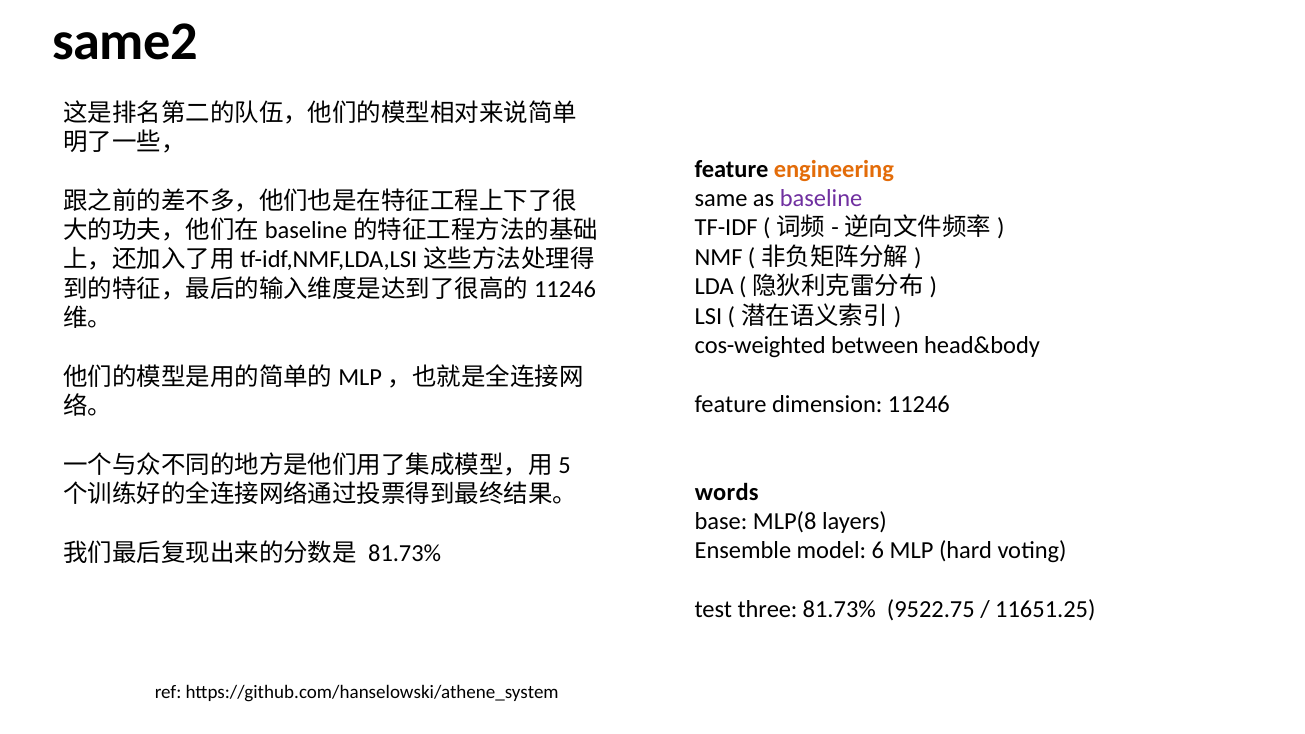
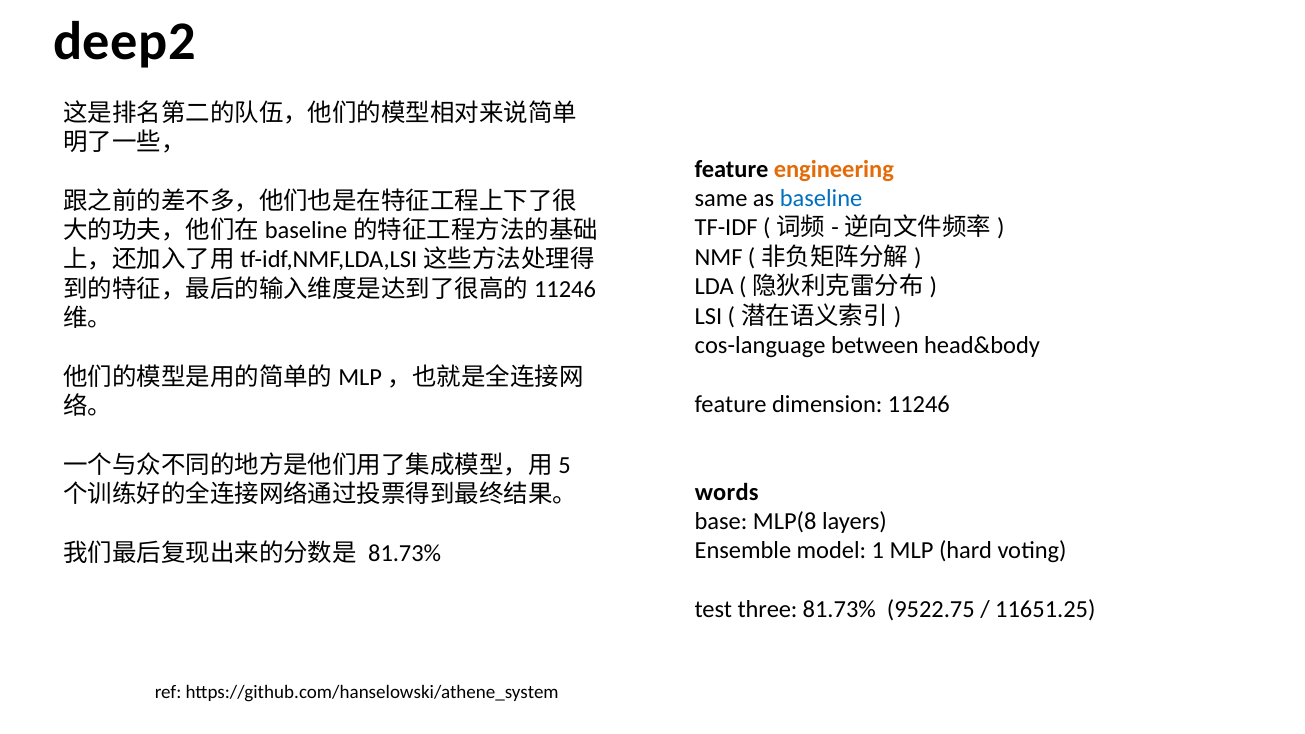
same2: same2 -> deep2
baseline colour: purple -> blue
cos-weighted: cos-weighted -> cos-language
6: 6 -> 1
